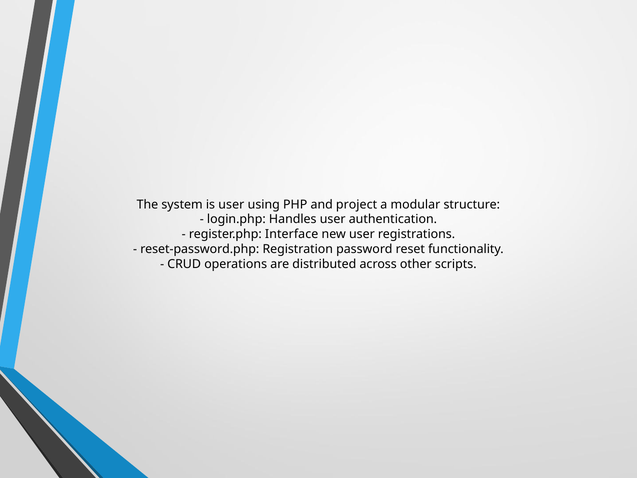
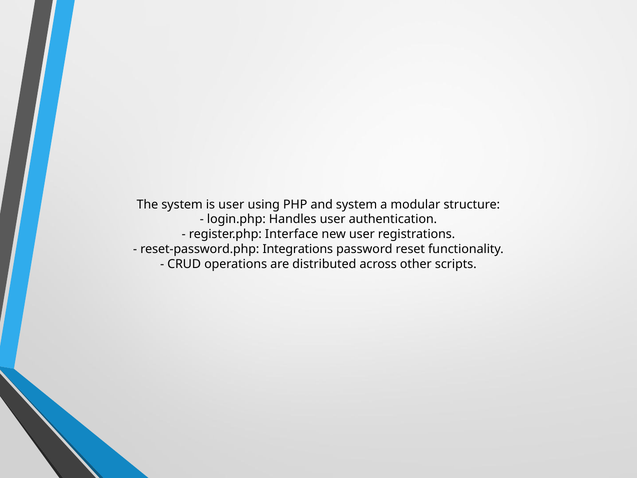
and project: project -> system
Registration: Registration -> Integrations
